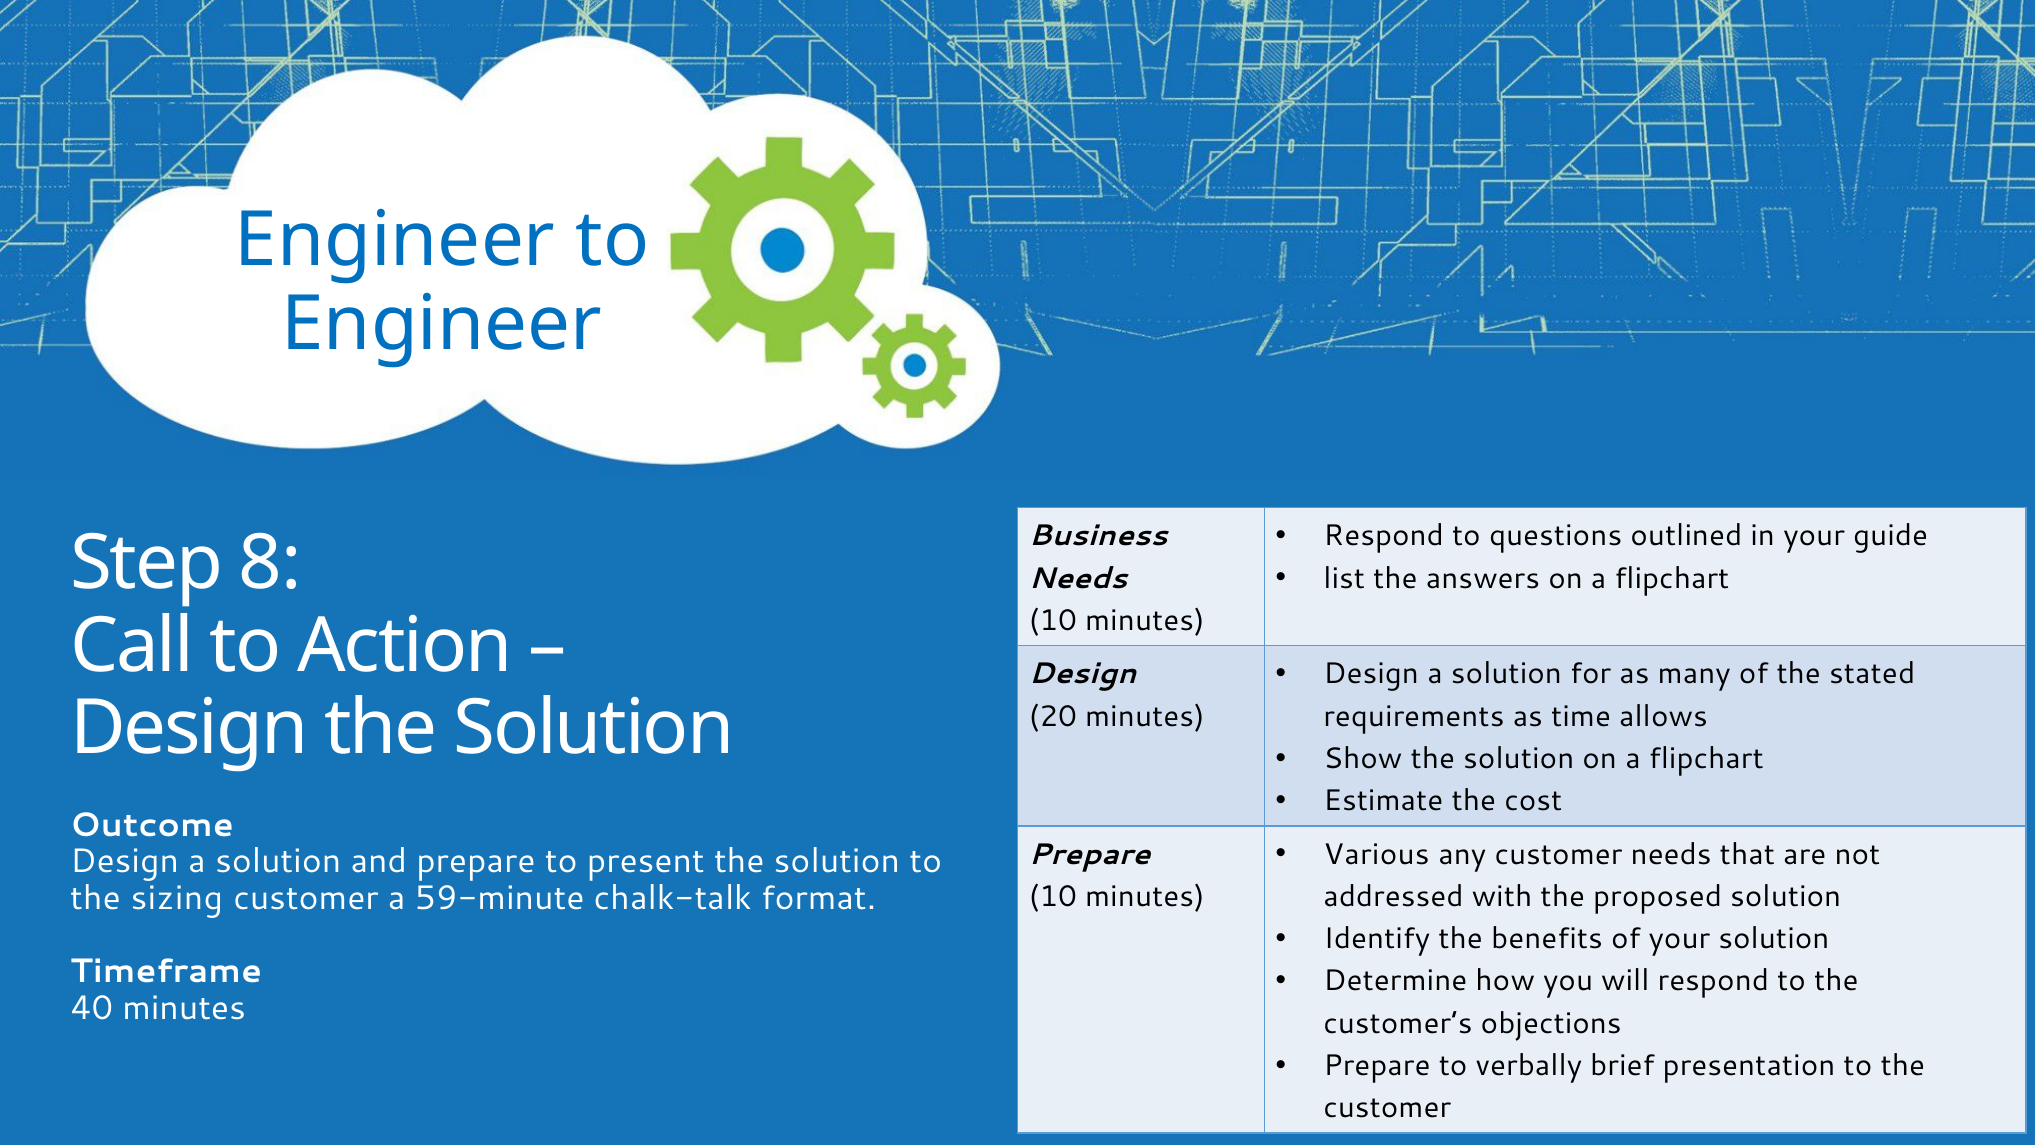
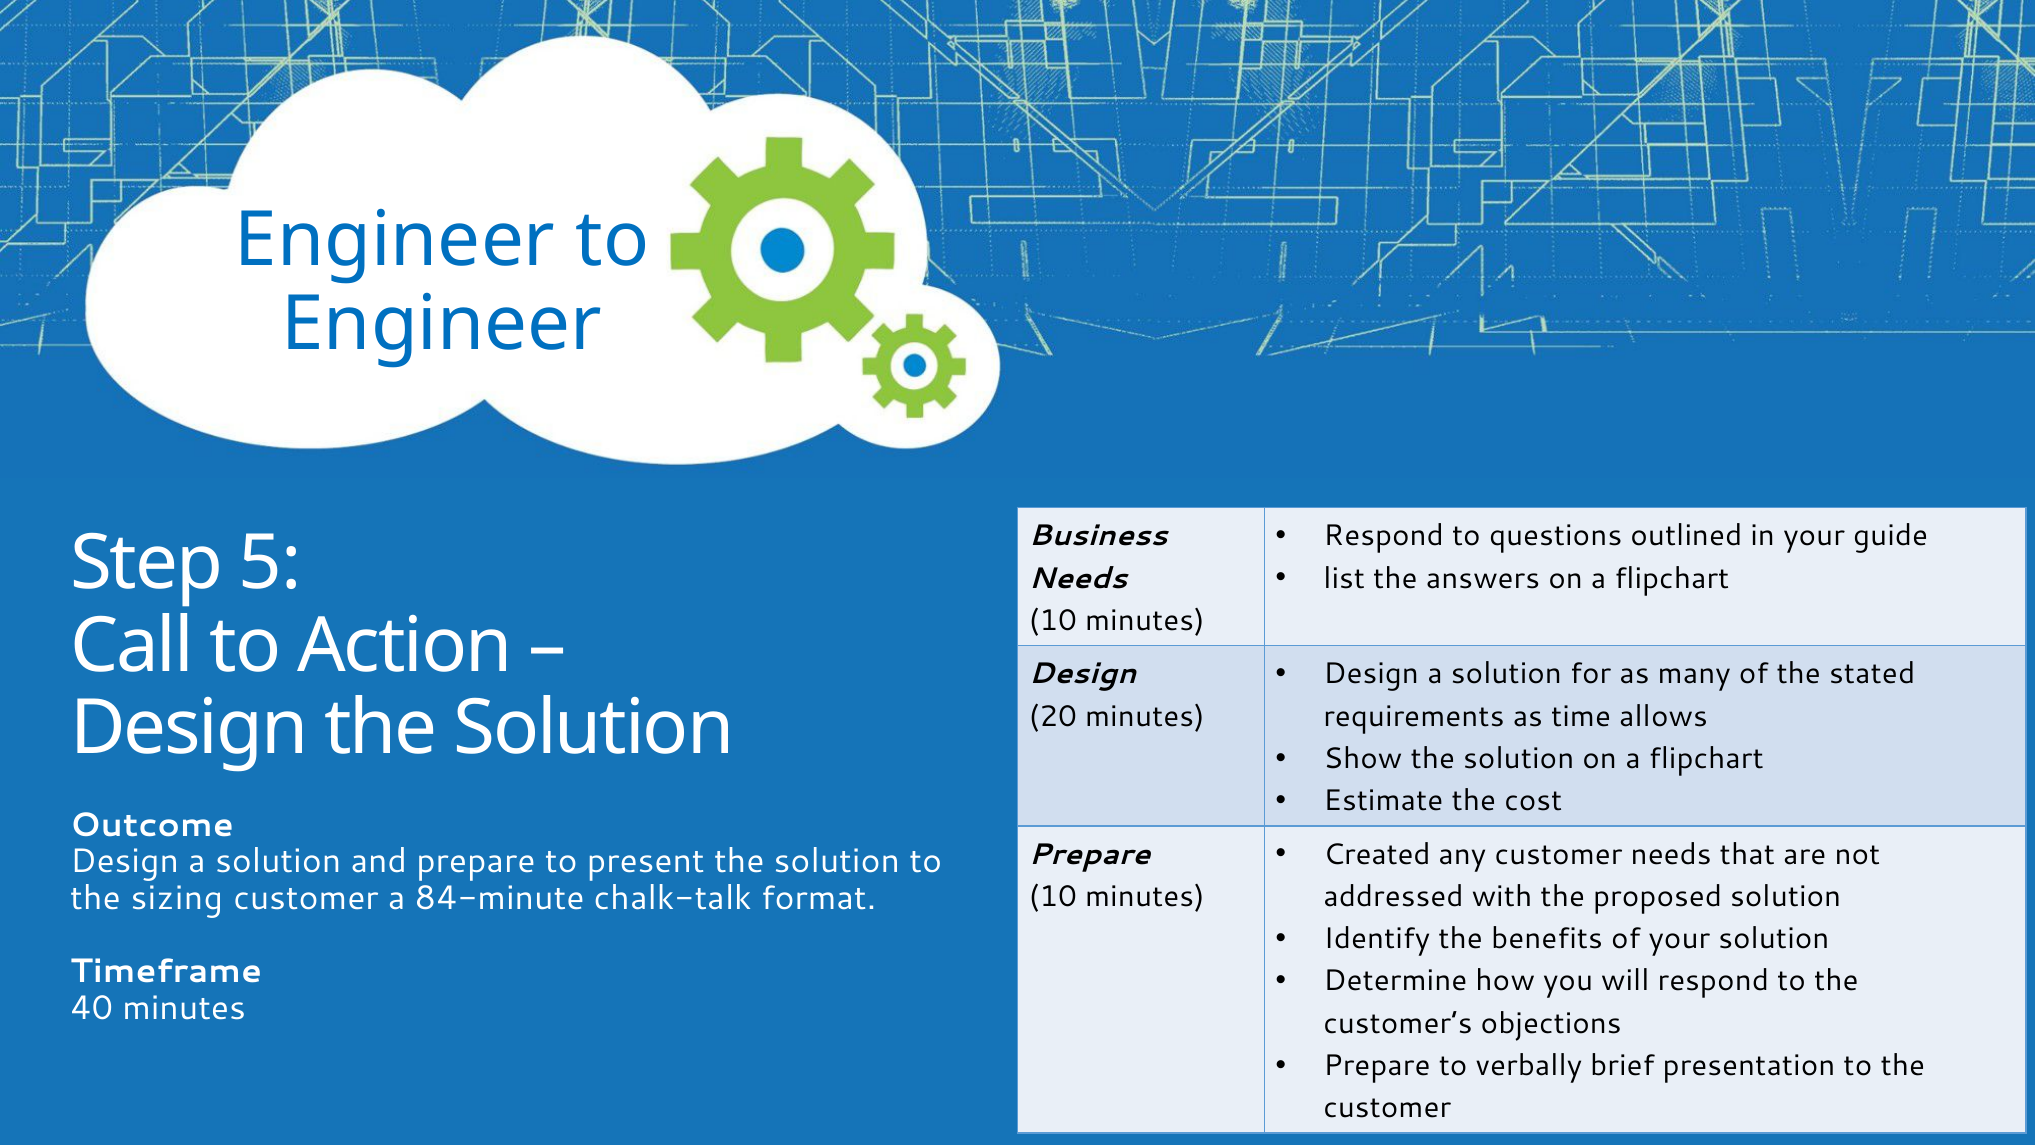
8: 8 -> 5
Various: Various -> Created
59-minute: 59-minute -> 84-minute
